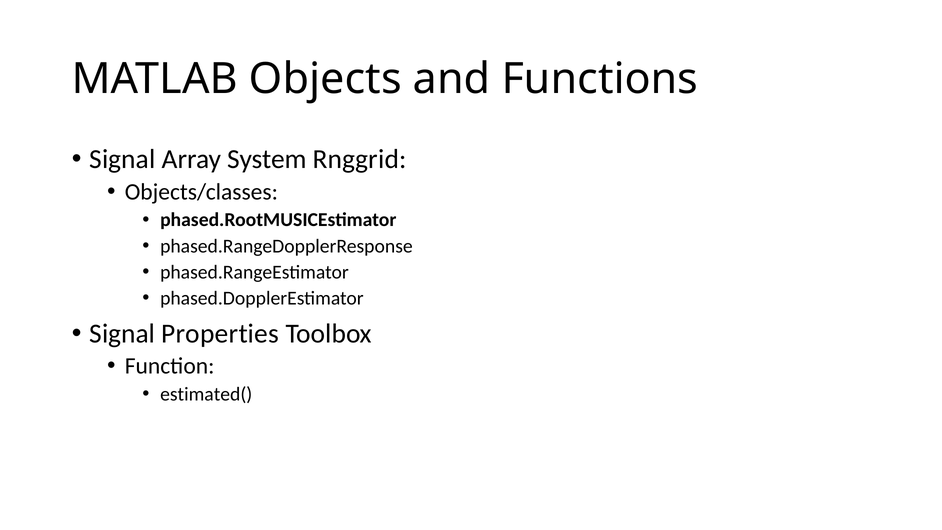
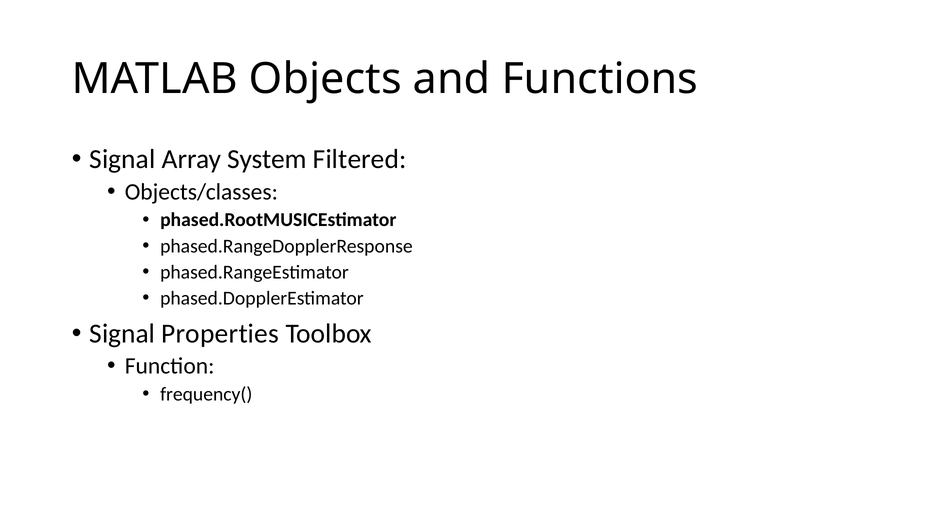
Rnggrid: Rnggrid -> Filtered
estimated(: estimated( -> frequency(
